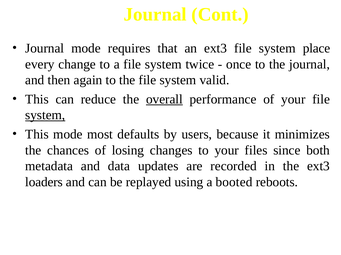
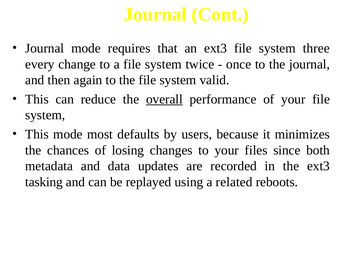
place: place -> three
system at (45, 115) underline: present -> none
loaders: loaders -> tasking
booted: booted -> related
